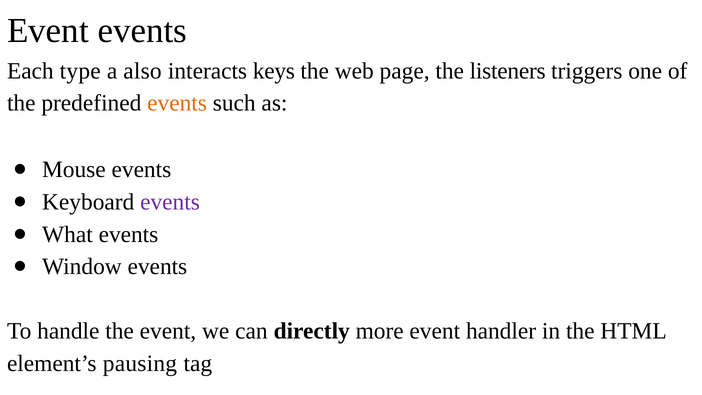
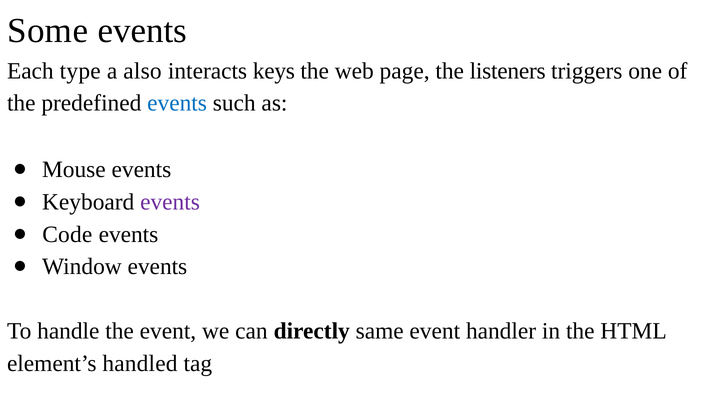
Event at (48, 31): Event -> Some
events at (177, 103) colour: orange -> blue
What: What -> Code
more: more -> same
pausing: pausing -> handled
